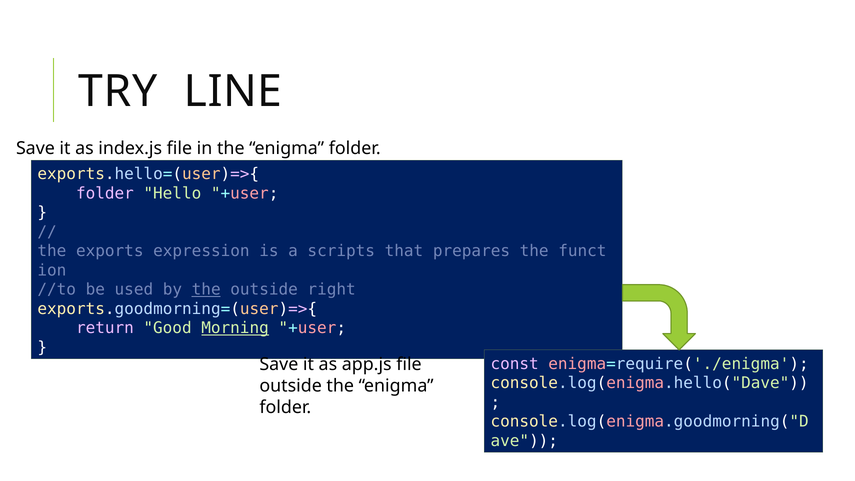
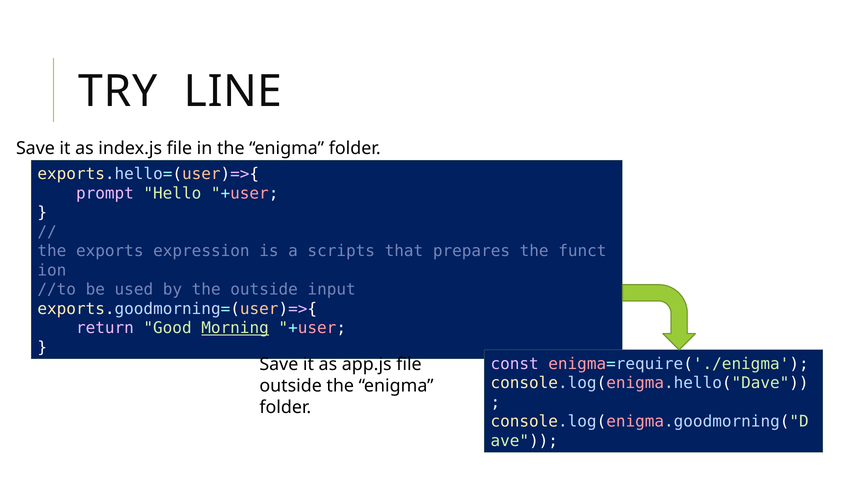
folder at (105, 193): folder -> prompt
the at (206, 290) underline: present -> none
right: right -> input
